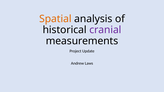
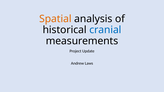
cranial colour: purple -> blue
